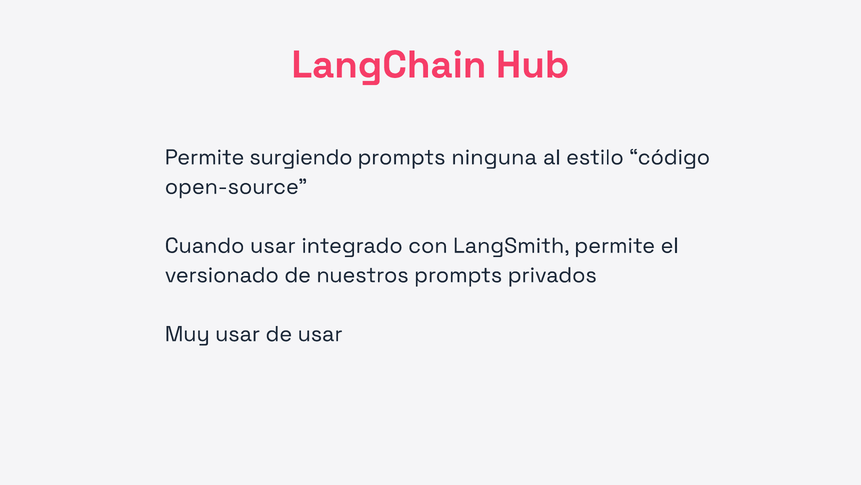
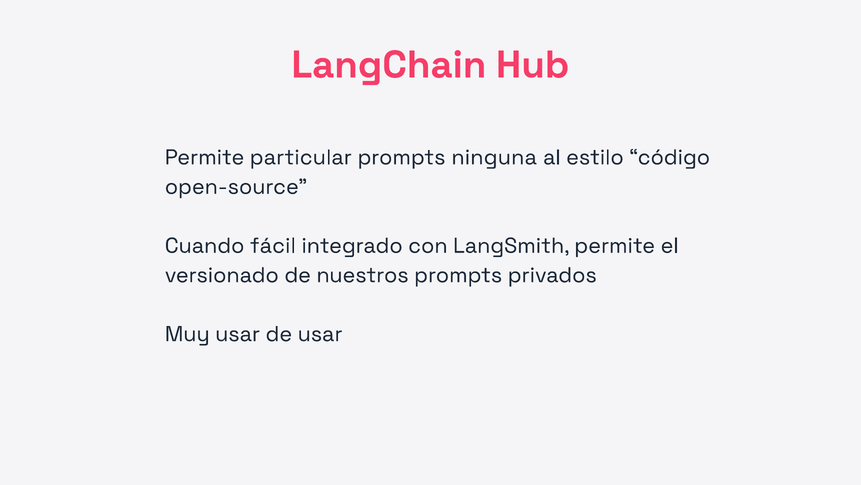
surgiendo: surgiendo -> particular
Cuando usar: usar -> fácil
